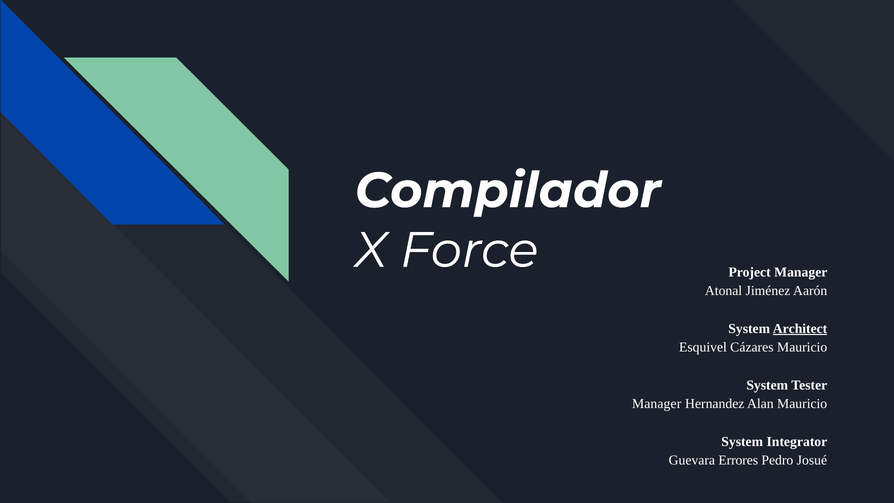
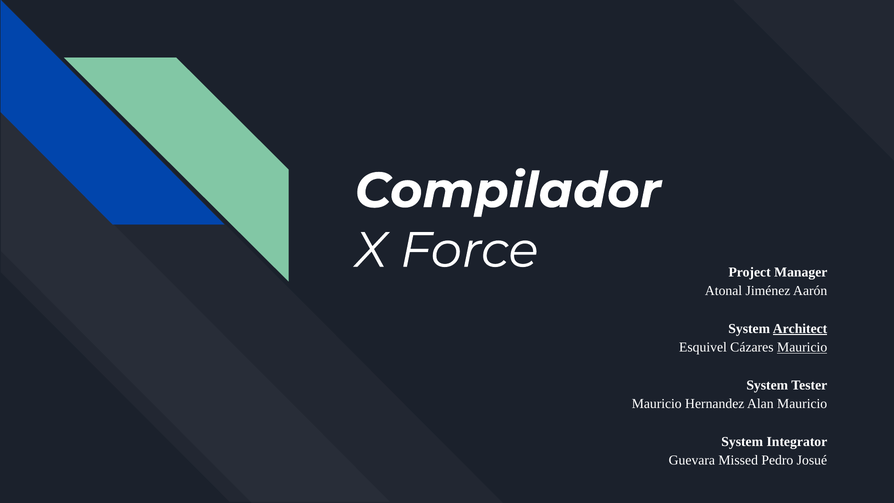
Mauricio at (802, 347) underline: none -> present
Manager at (657, 404): Manager -> Mauricio
Errores: Errores -> Missed
